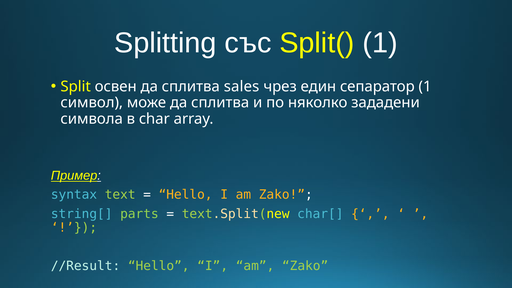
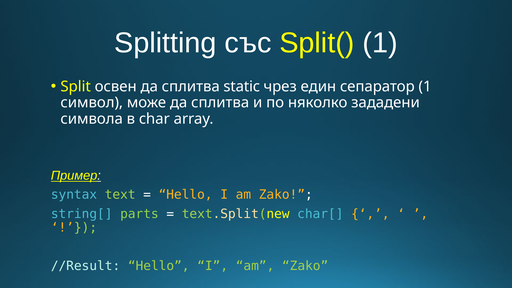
sales: sales -> static
